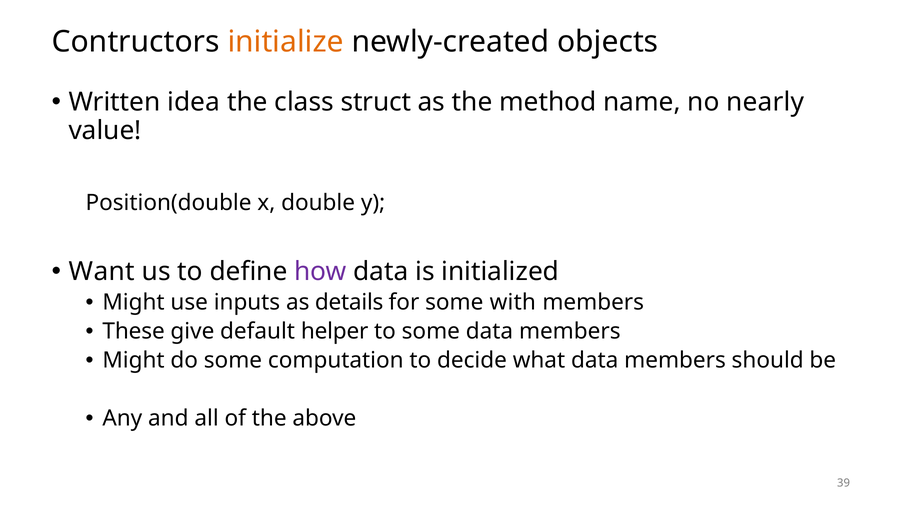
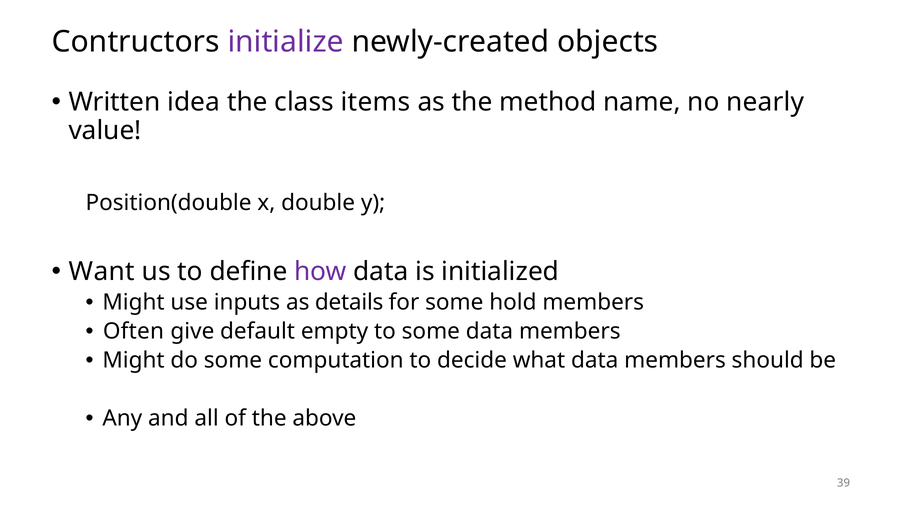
initialize colour: orange -> purple
struct: struct -> items
with: with -> hold
These: These -> Often
helper: helper -> empty
